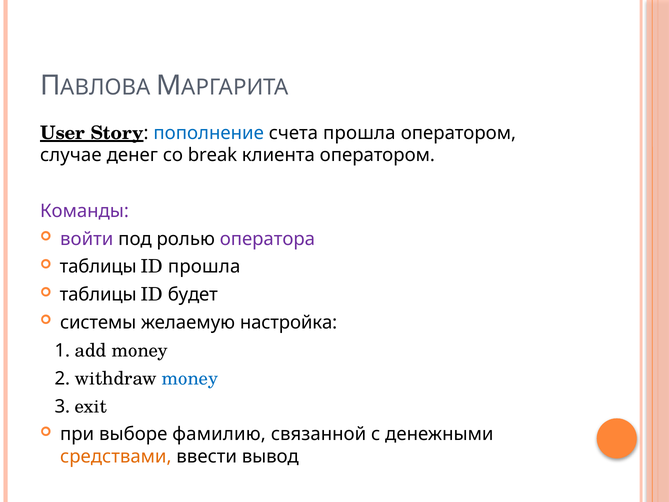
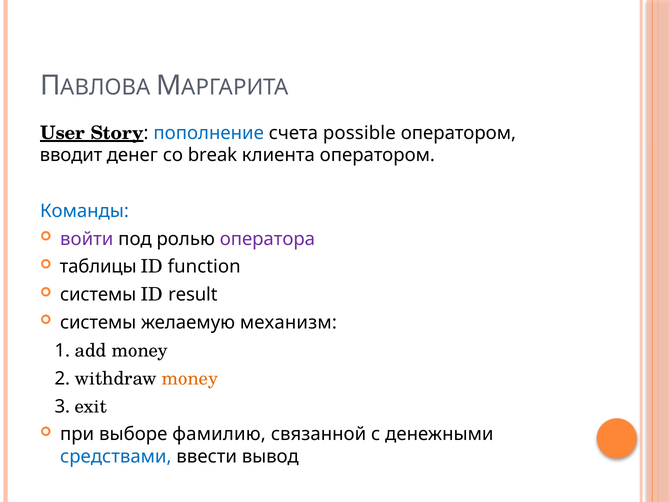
счета прошла: прошла -> possible
случае: случае -> вводит
Команды colour: purple -> blue
ID прошла: прошла -> function
таблицы at (98, 295): таблицы -> системы
будет: будет -> result
настройка: настройка -> механизм
money at (190, 378) colour: blue -> orange
средствами colour: orange -> blue
